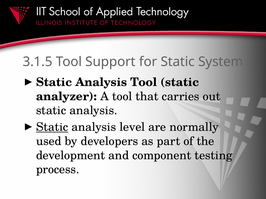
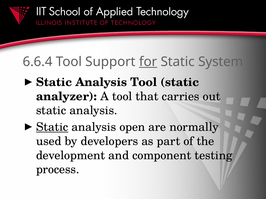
3.1.5: 3.1.5 -> 6.6.4
for underline: none -> present
level: level -> open
